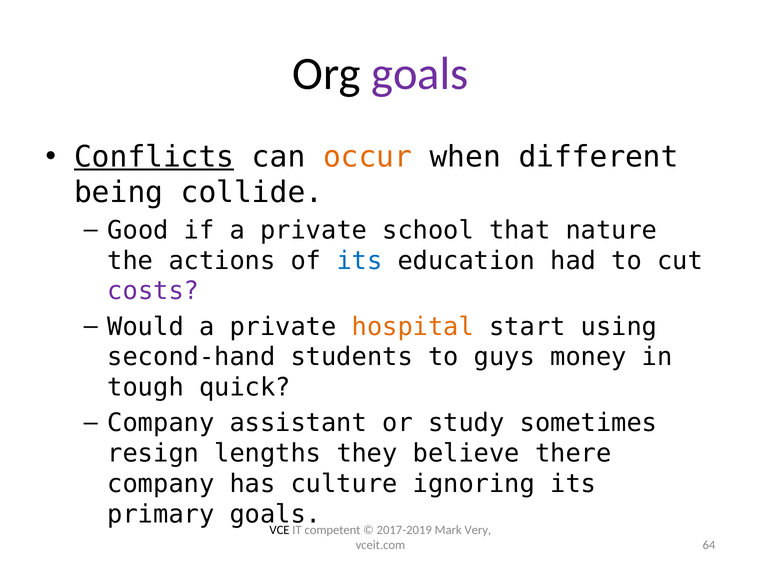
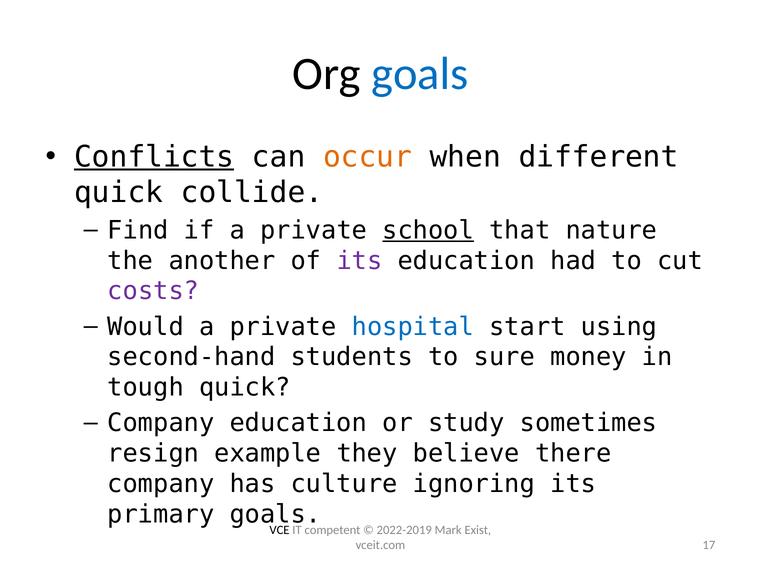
goals at (420, 74) colour: purple -> blue
being at (119, 192): being -> quick
Good: Good -> Find
school underline: none -> present
actions: actions -> another
its at (359, 261) colour: blue -> purple
hospital colour: orange -> blue
guys: guys -> sure
Company assistant: assistant -> education
lengths: lengths -> example
2017-2019: 2017-2019 -> 2022-2019
Very: Very -> Exist
64: 64 -> 17
